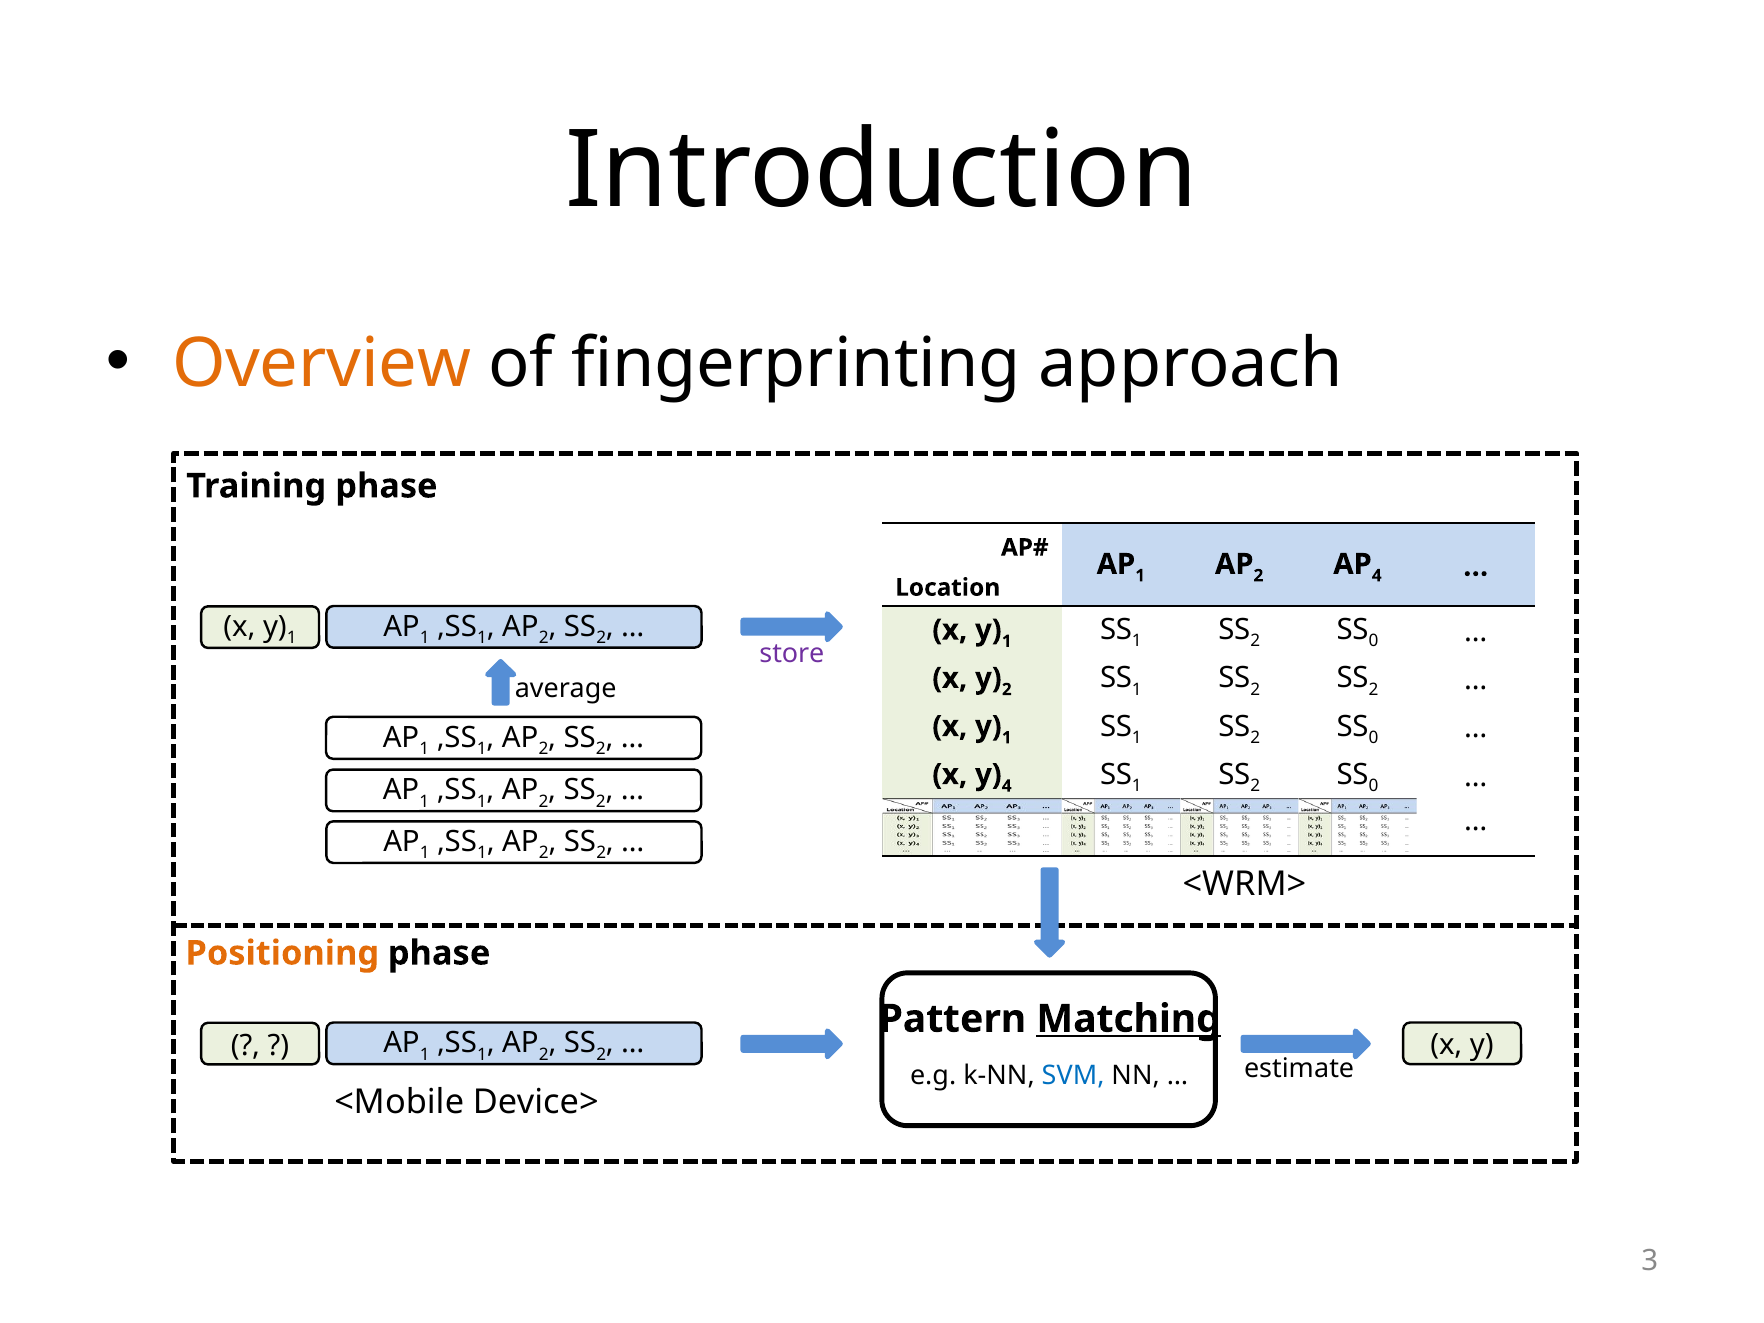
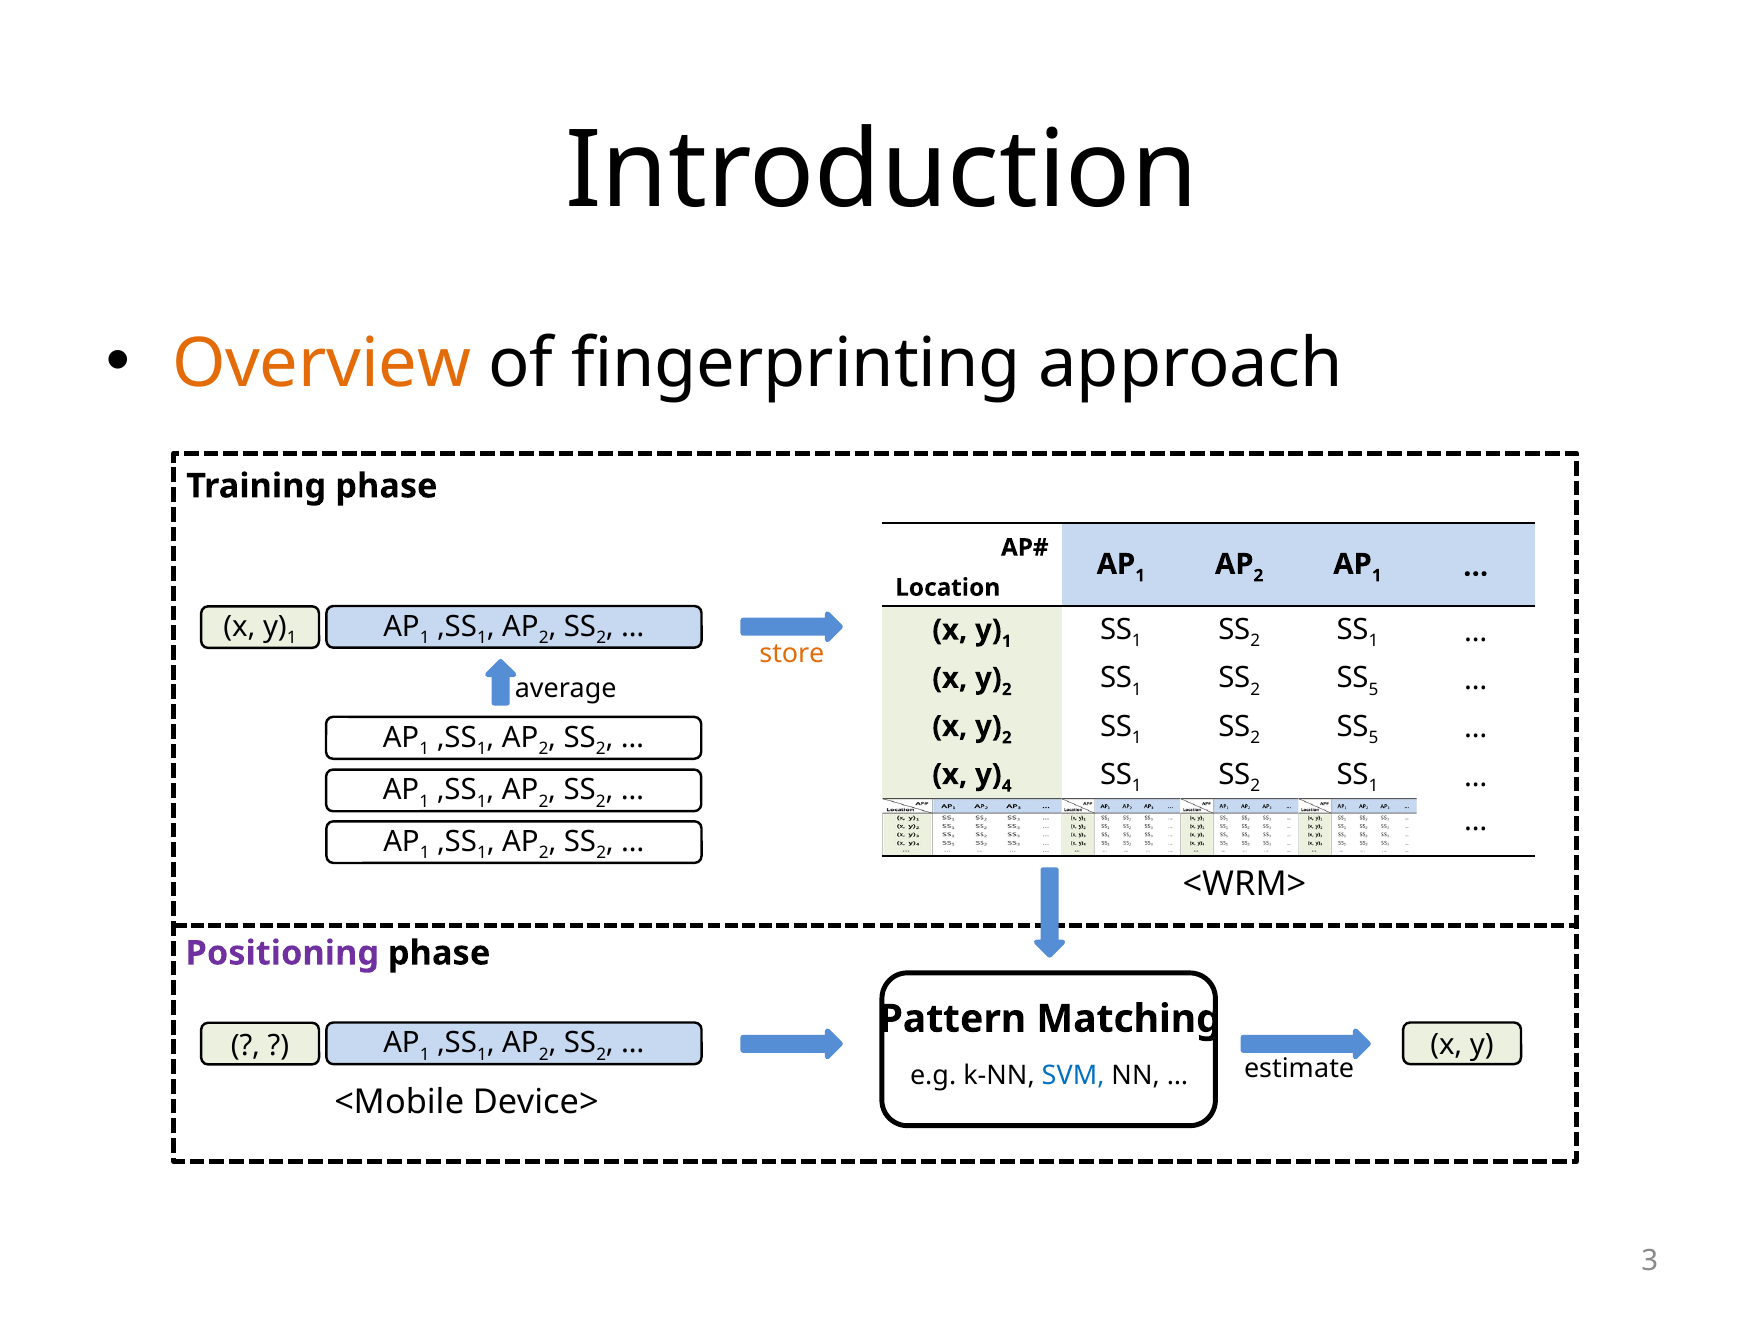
4 at (1377, 576): 4 -> 1
0 at (1373, 641): 0 -> 1
store colour: purple -> orange
2 at (1373, 690): 2 -> 5
1 at (1007, 738): 1 -> 2
0 at (1373, 738): 0 -> 5
0 at (1373, 786): 0 -> 1
Positioning colour: orange -> purple
Matching underline: present -> none
